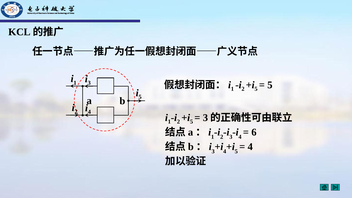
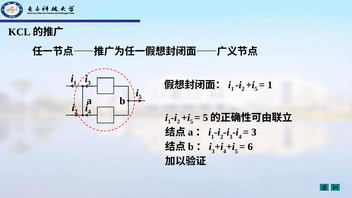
5 at (270, 85): 5 -> 1
3 at (205, 118): 3 -> 5
6 at (254, 132): 6 -> 3
4 at (250, 147): 4 -> 6
